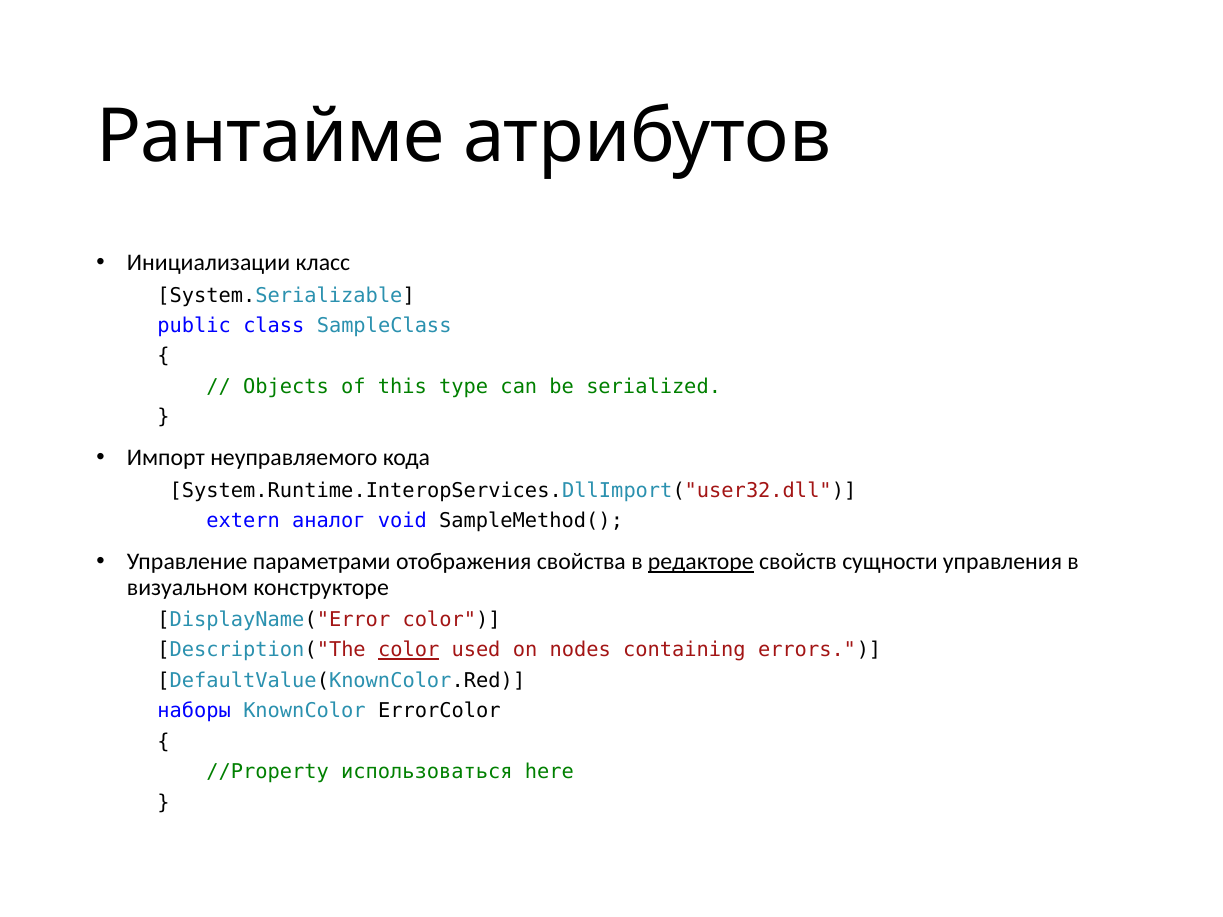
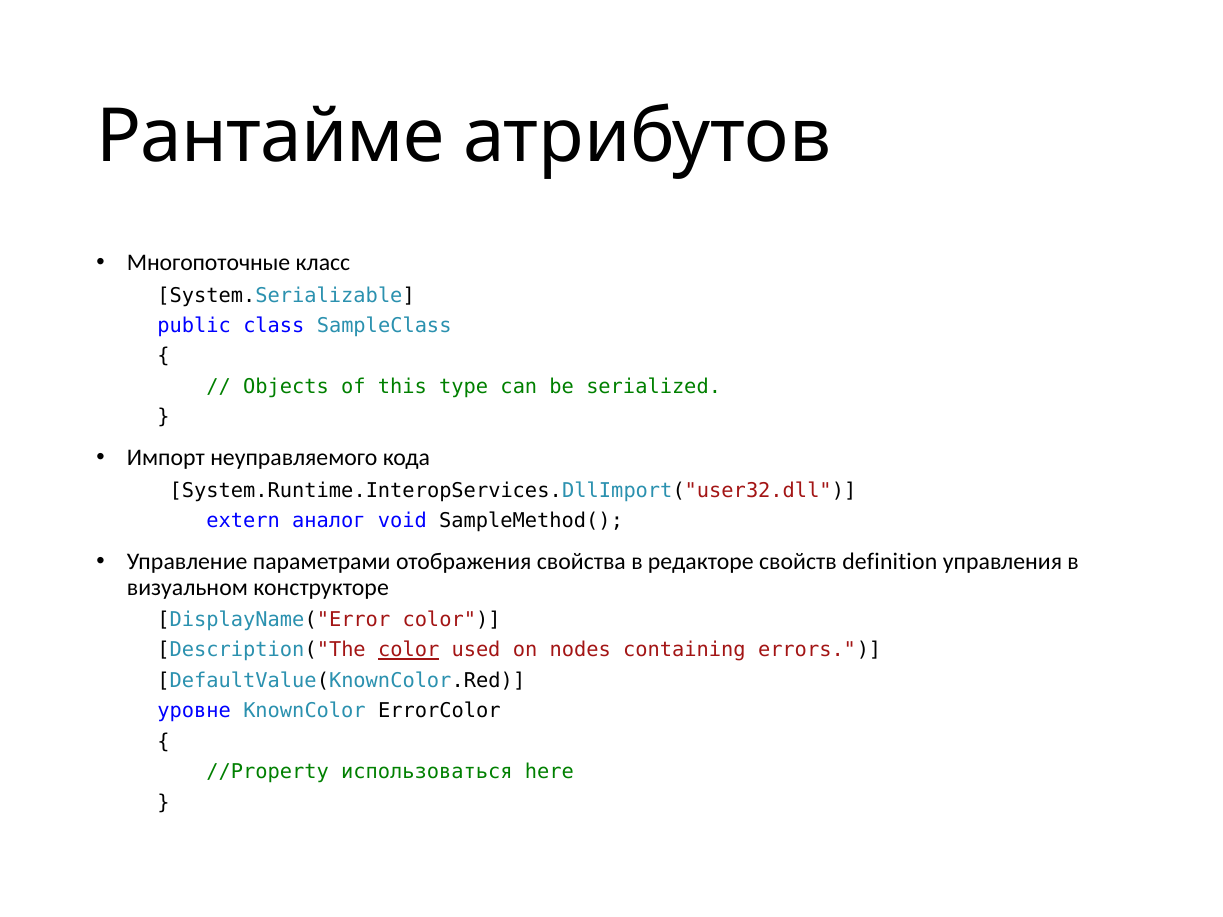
Инициализации: Инициализации -> Многопоточные
редакторе underline: present -> none
сущности: сущности -> definition
наборы: наборы -> уровне
